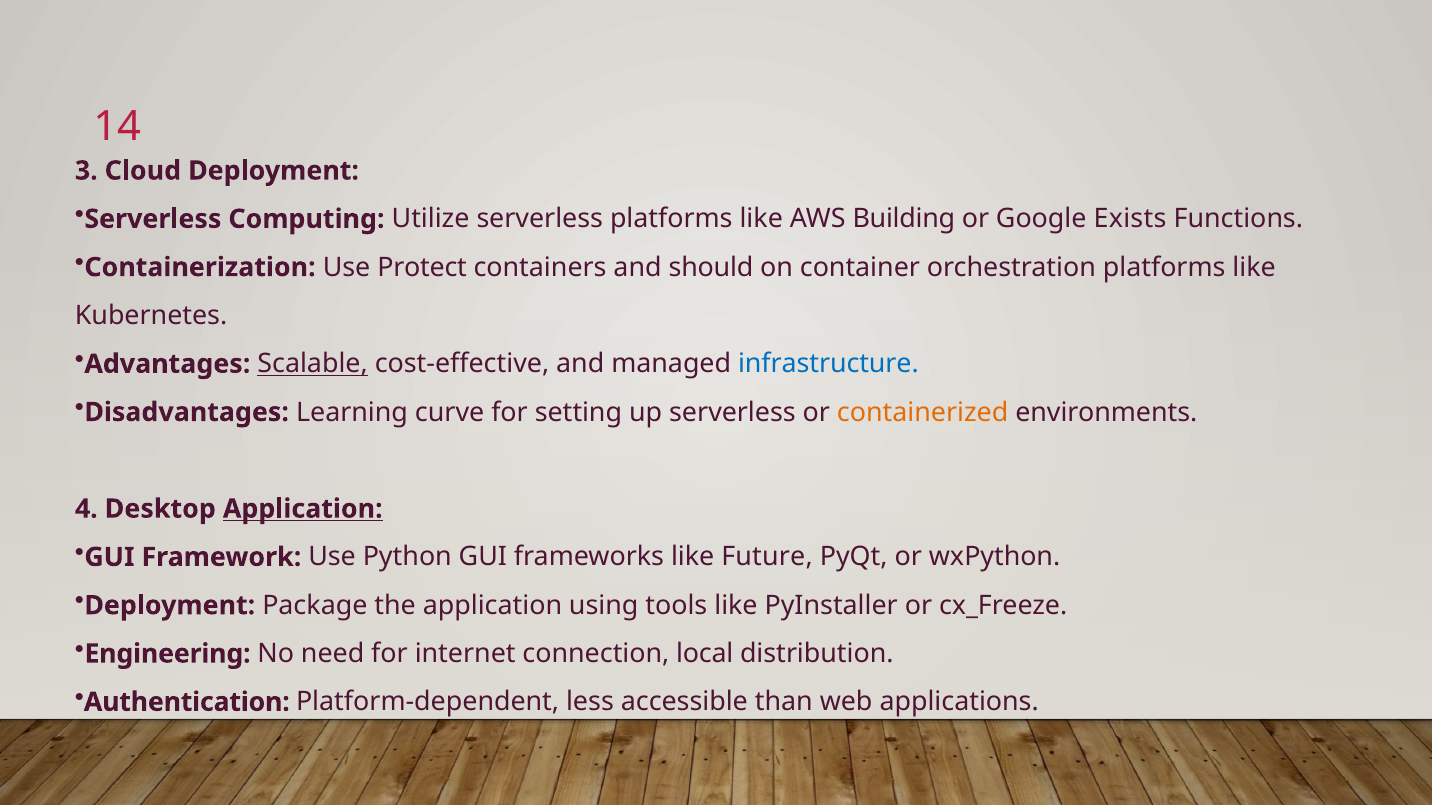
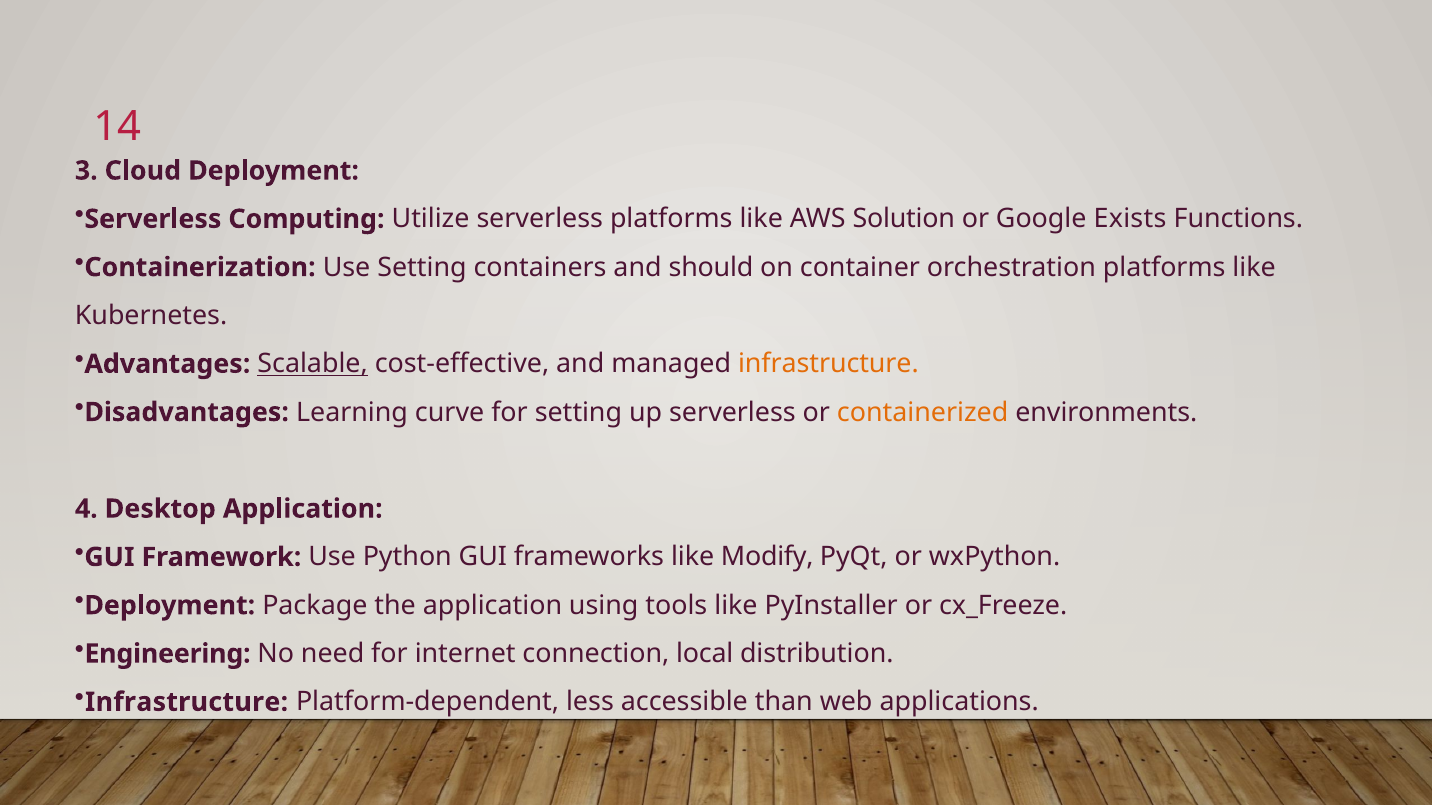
Building: Building -> Solution
Use Protect: Protect -> Setting
infrastructure at (828, 364) colour: blue -> orange
Application at (303, 509) underline: present -> none
Future: Future -> Modify
Authentication at (187, 702): Authentication -> Infrastructure
